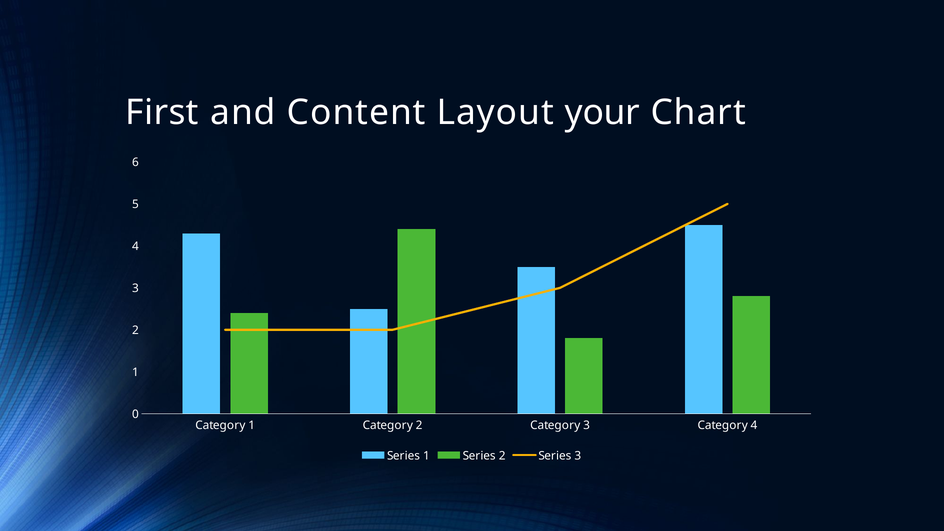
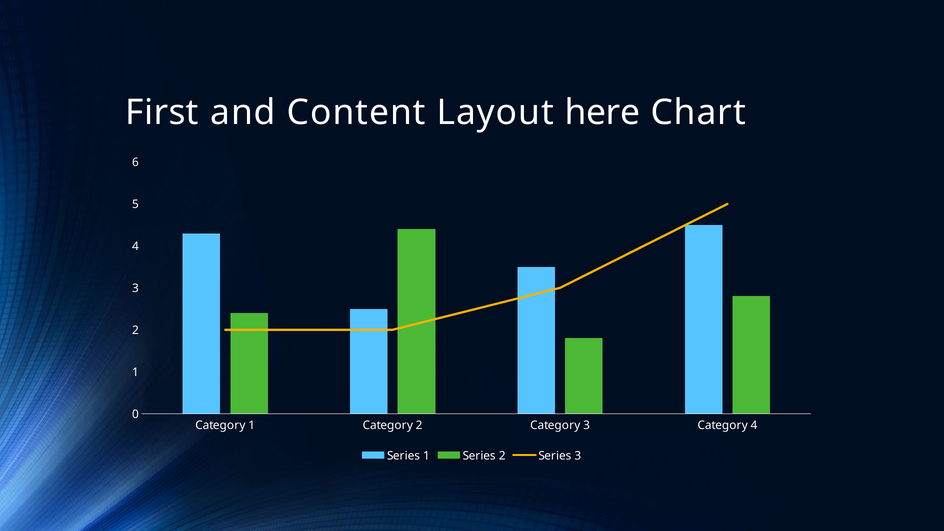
your: your -> here
